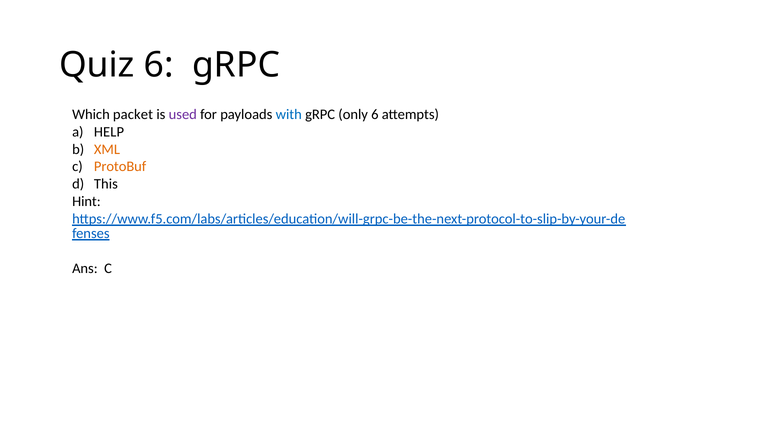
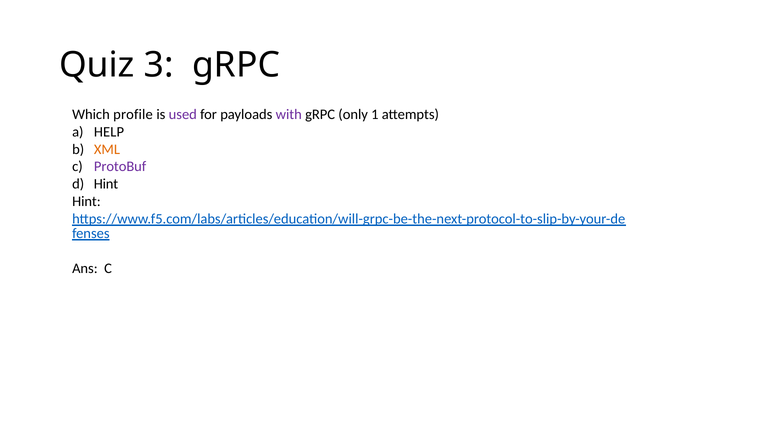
Quiz 6: 6 -> 3
packet: packet -> profile
with colour: blue -> purple
only 6: 6 -> 1
ProtoBuf colour: orange -> purple
This at (106, 184): This -> Hint
